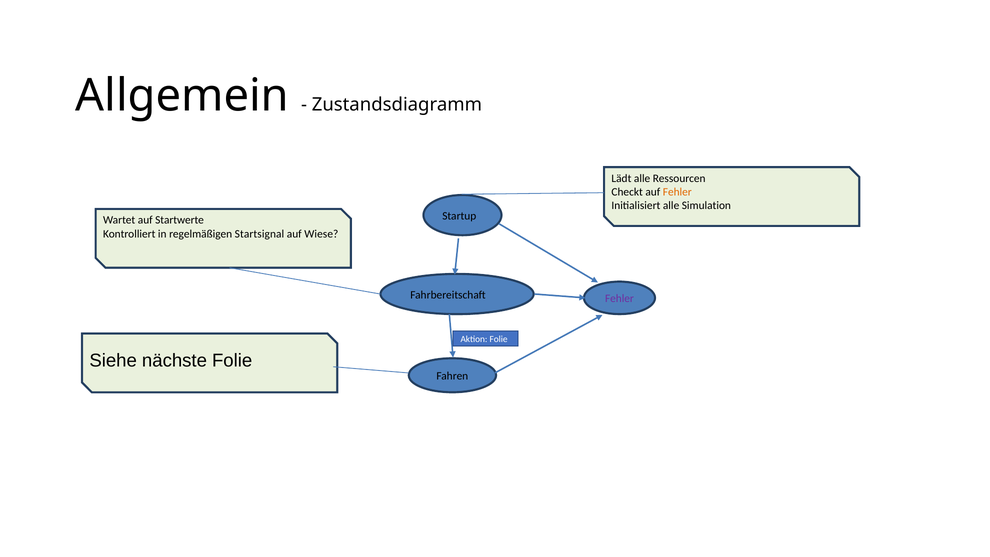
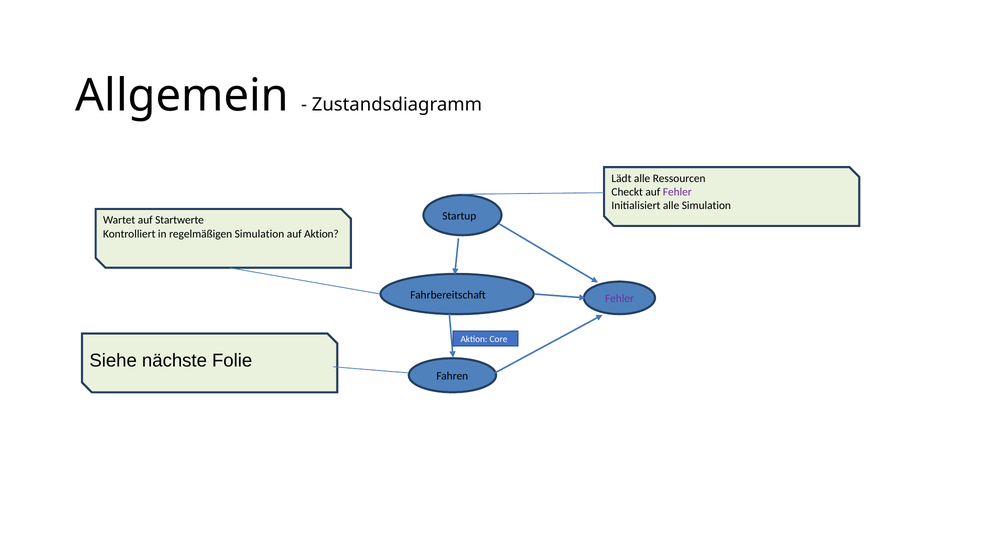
Fehler at (677, 192) colour: orange -> purple
regelmäßigen Startsignal: Startsignal -> Simulation
auf Wiese: Wiese -> Aktion
Aktion Folie: Folie -> Core
